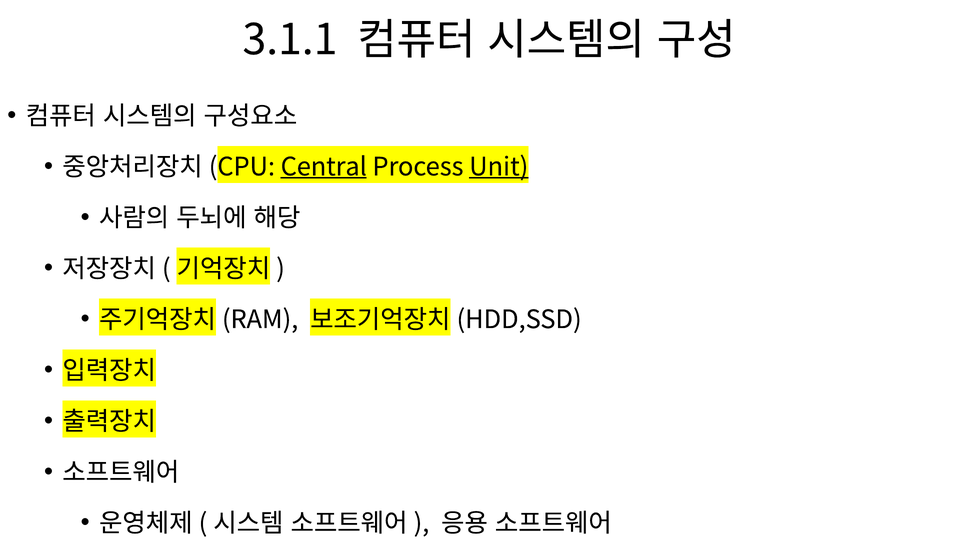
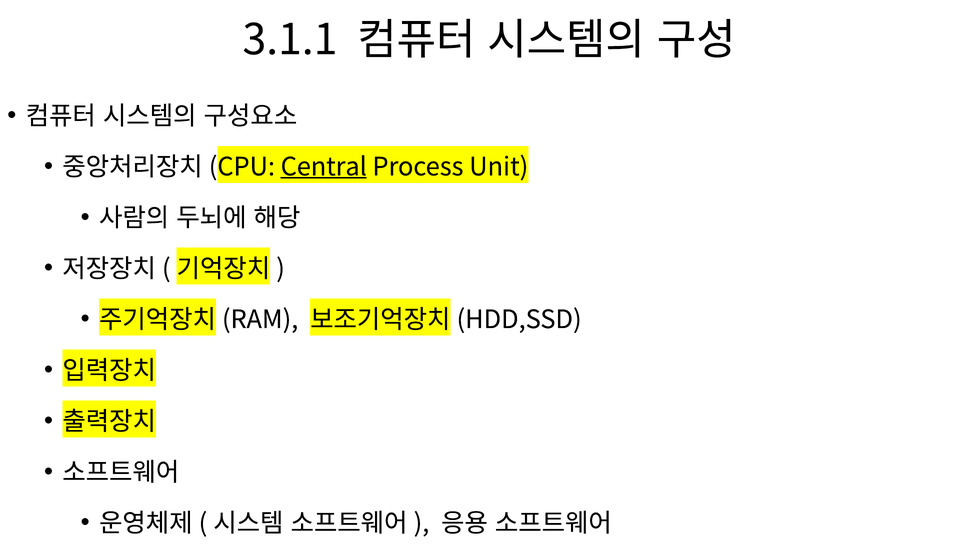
Unit underline: present -> none
